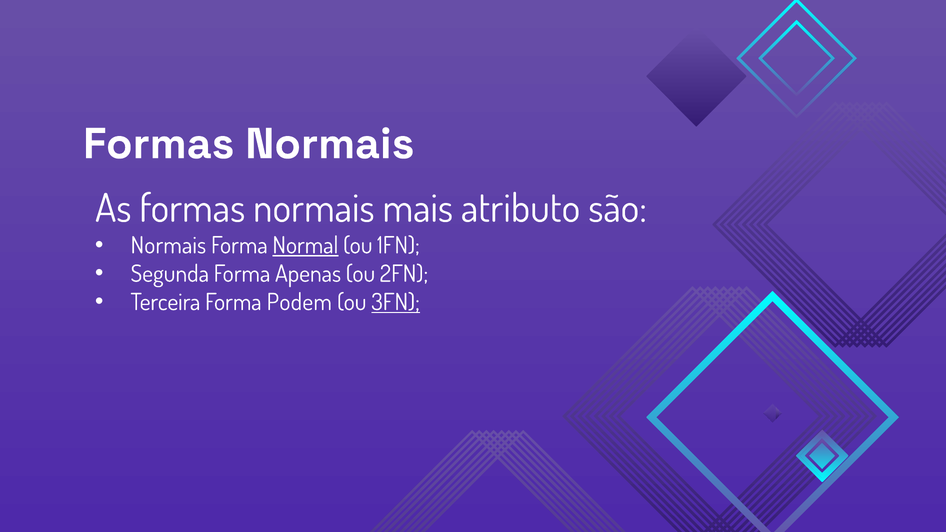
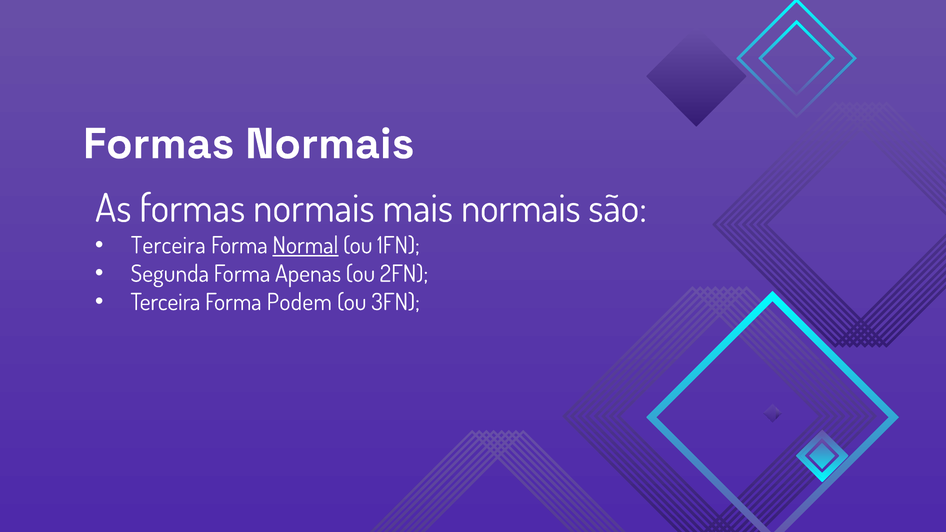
mais atributo: atributo -> normais
Normais at (168, 246): Normais -> Terceira
3FN underline: present -> none
